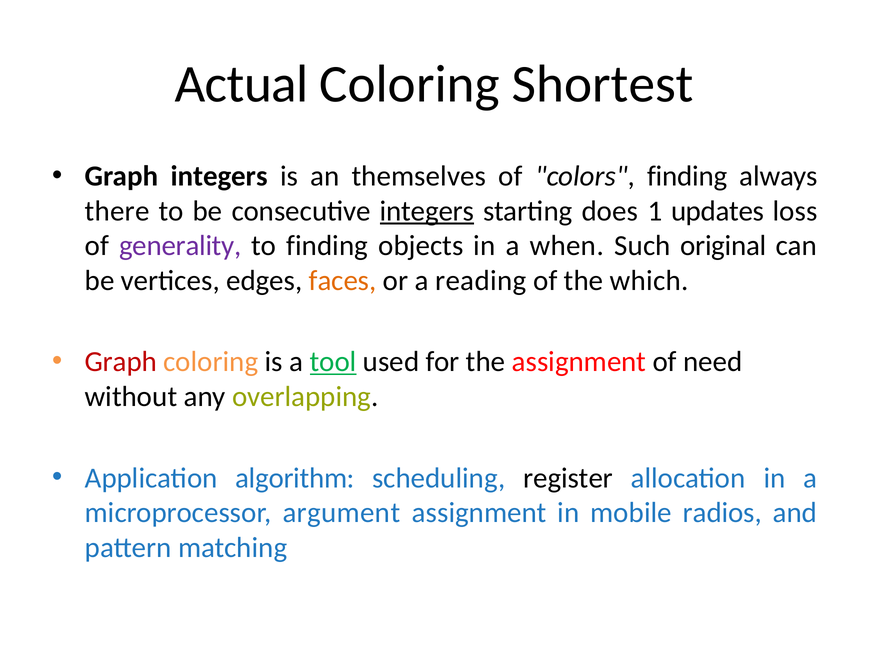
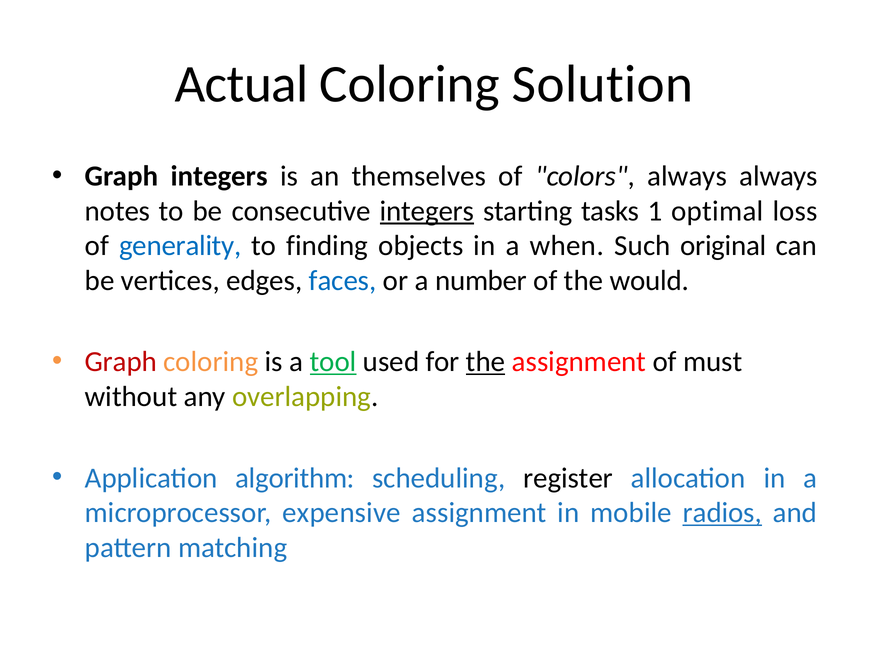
Shortest: Shortest -> Solution
colors finding: finding -> always
there: there -> notes
does: does -> tasks
updates: updates -> optimal
generality colour: purple -> blue
faces colour: orange -> blue
reading: reading -> number
which: which -> would
the at (486, 362) underline: none -> present
need: need -> must
argument: argument -> expensive
radios underline: none -> present
